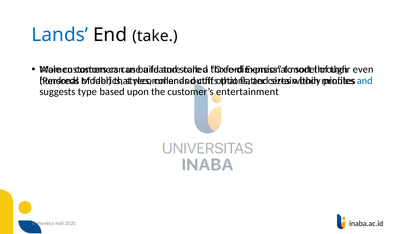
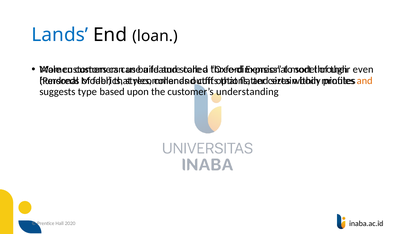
take: take -> loan
and at (365, 80) colour: blue -> orange
entertainment: entertainment -> understanding
